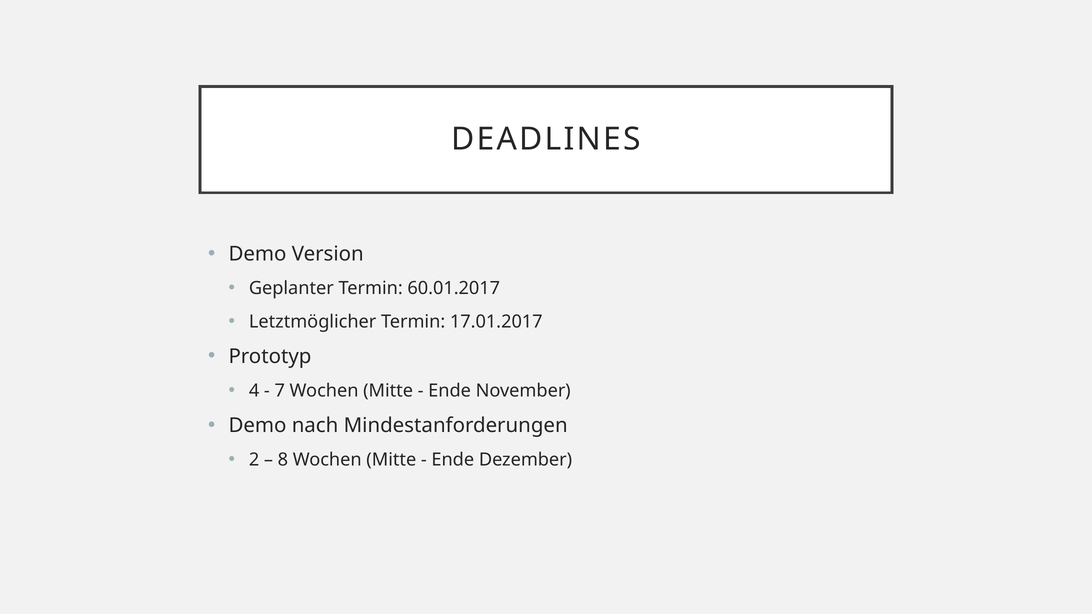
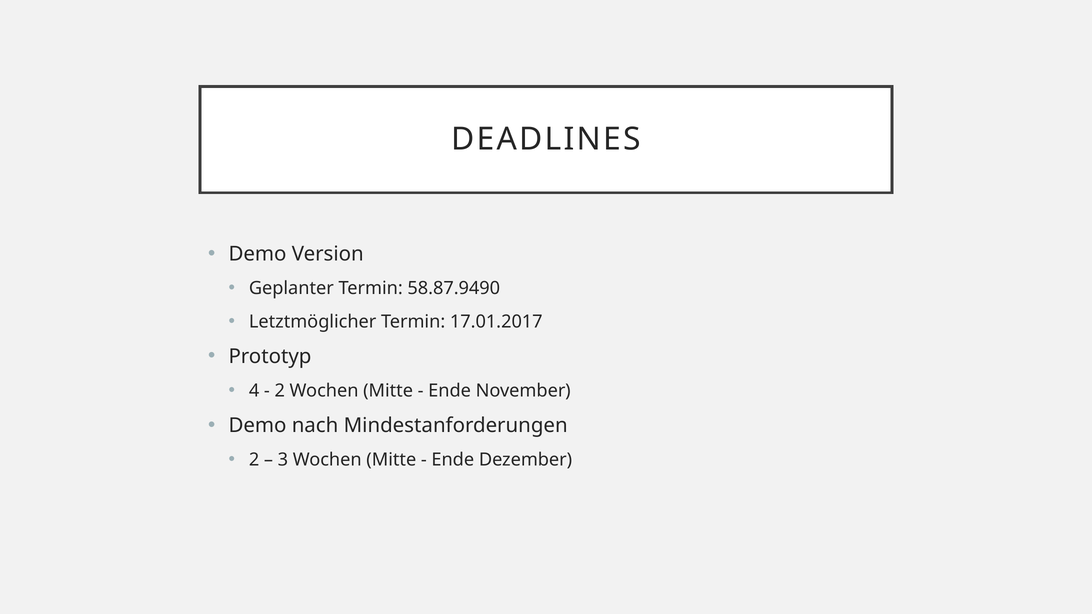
60.01.2017: 60.01.2017 -> 58.87.9490
7 at (280, 391): 7 -> 2
8: 8 -> 3
